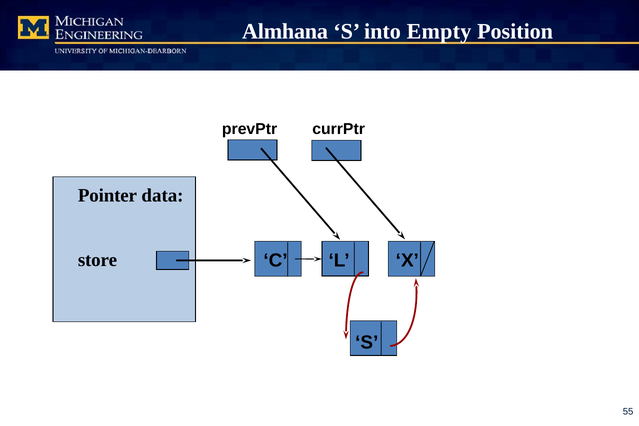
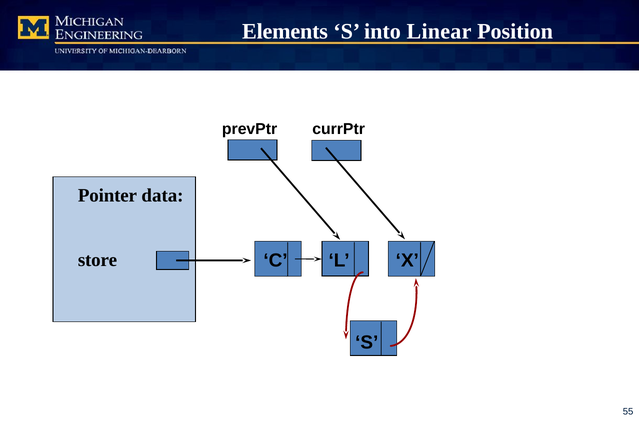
Almhana: Almhana -> Elements
Empty: Empty -> Linear
